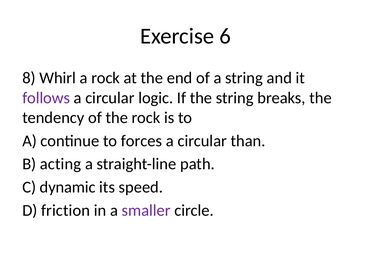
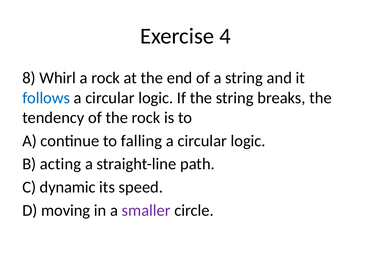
6: 6 -> 4
follows colour: purple -> blue
forces: forces -> falling
than at (248, 141): than -> logic
friction: friction -> moving
